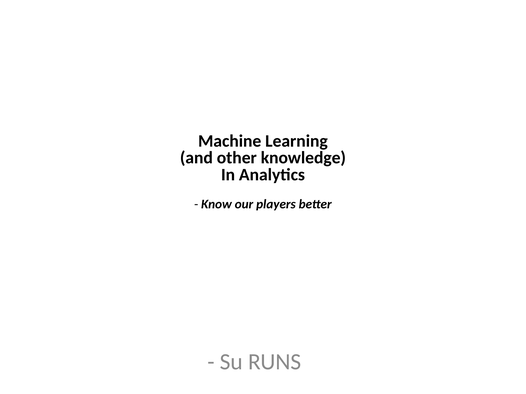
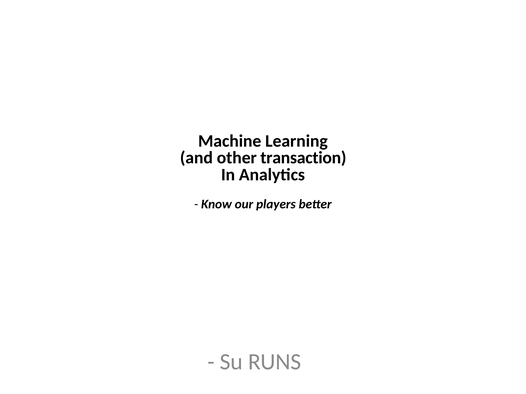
knowledge: knowledge -> transaction
